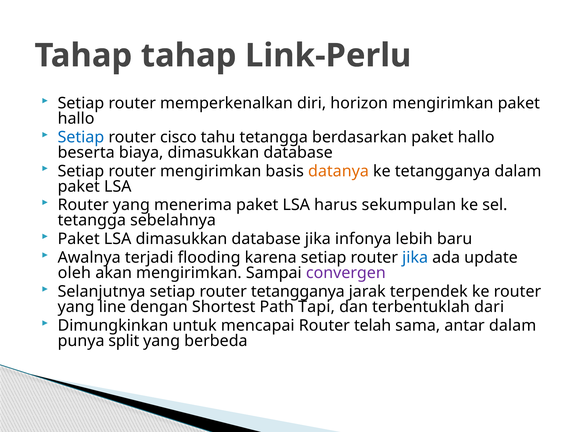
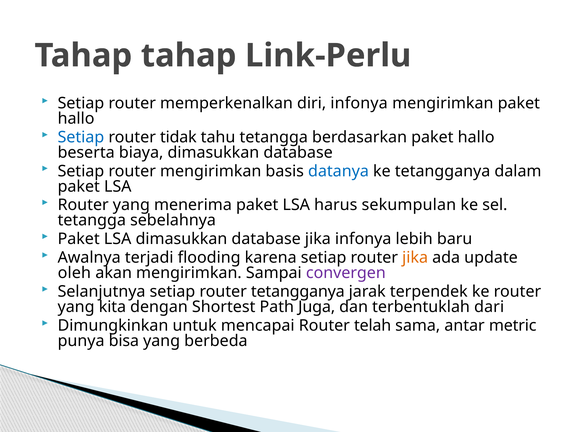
diri horizon: horizon -> infonya
cisco: cisco -> tidak
datanya colour: orange -> blue
jika at (415, 258) colour: blue -> orange
line: line -> kita
Tapi: Tapi -> Juga
antar dalam: dalam -> metric
split: split -> bisa
